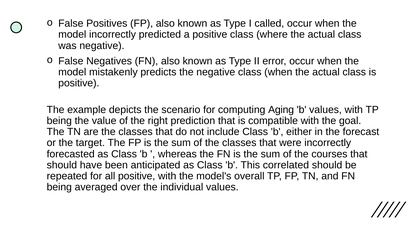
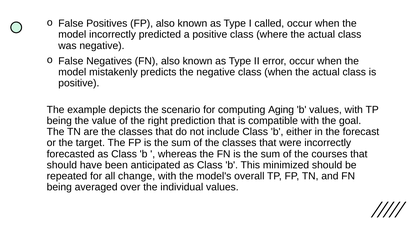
correlated: correlated -> minimized
all positive: positive -> change
